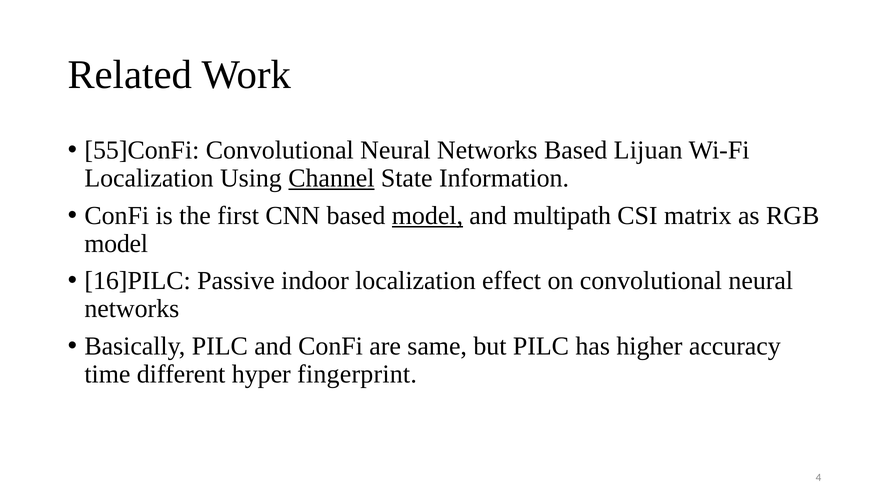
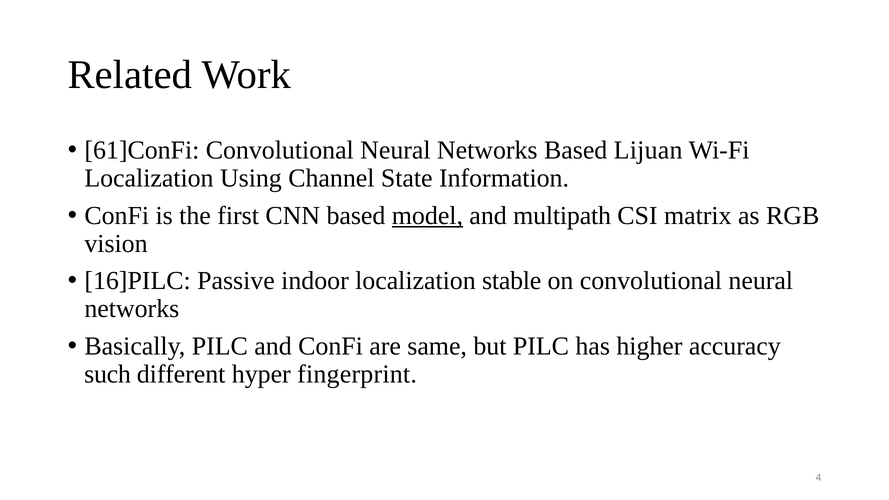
55]ConFi: 55]ConFi -> 61]ConFi
Channel underline: present -> none
model at (116, 244): model -> vision
effect: effect -> stable
time: time -> such
